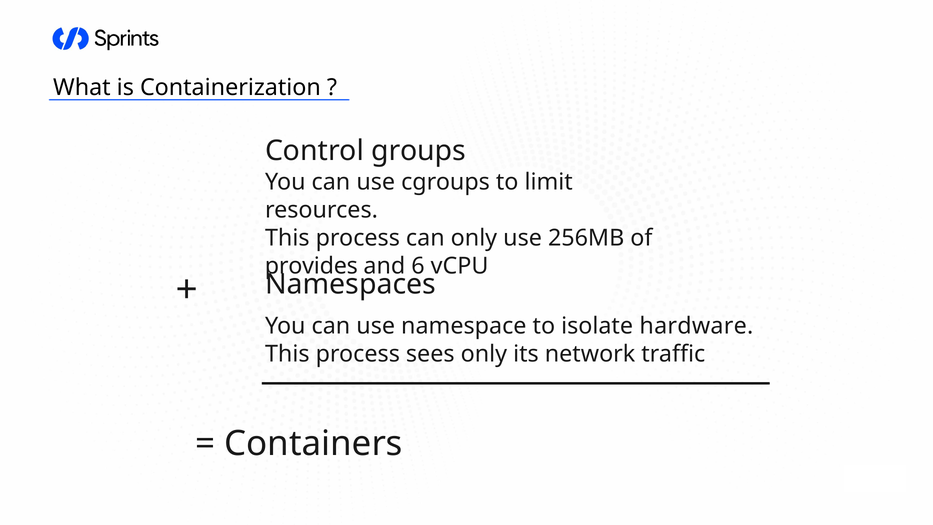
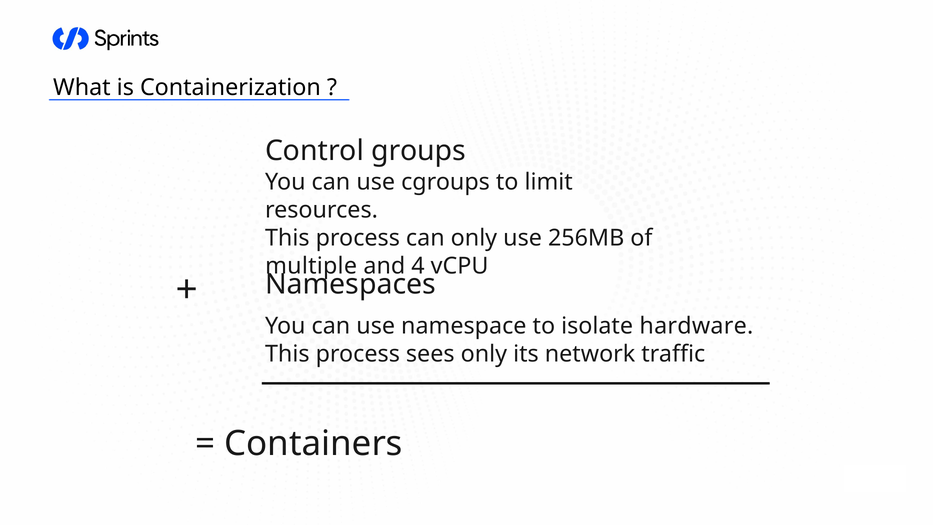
provides: provides -> multiple
6: 6 -> 4
